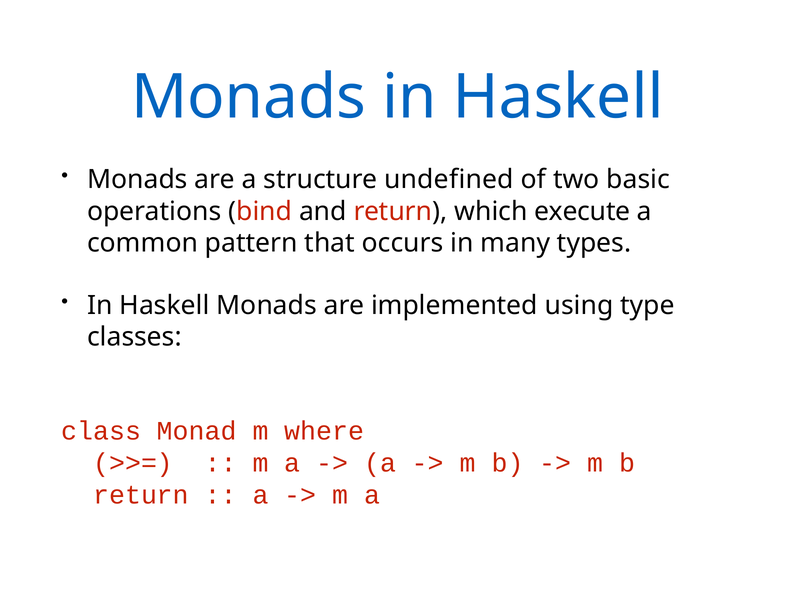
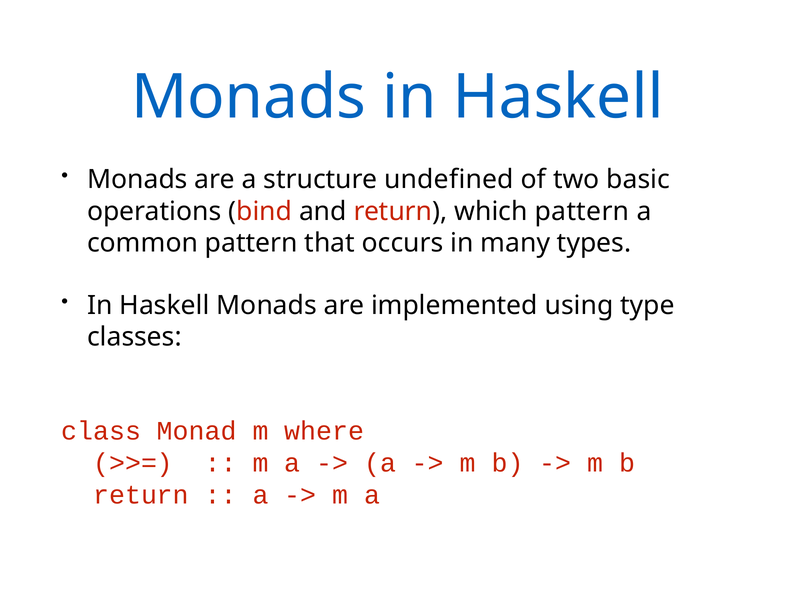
which execute: execute -> pattern
